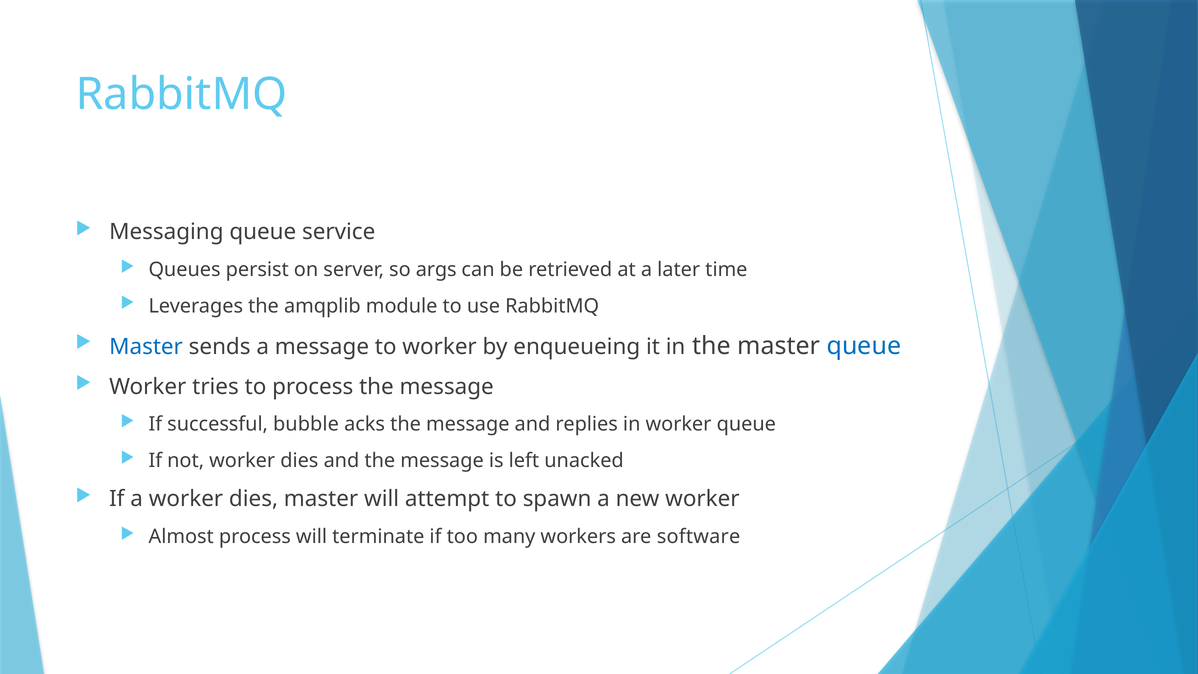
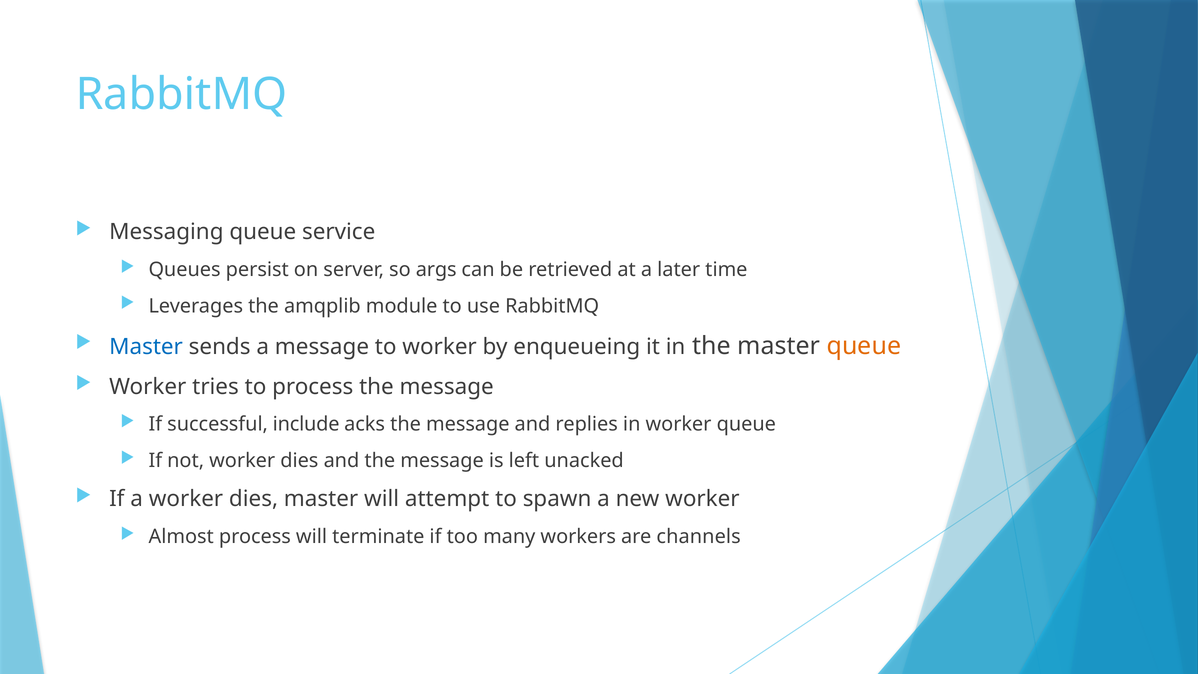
queue at (864, 346) colour: blue -> orange
bubble: bubble -> include
software: software -> channels
